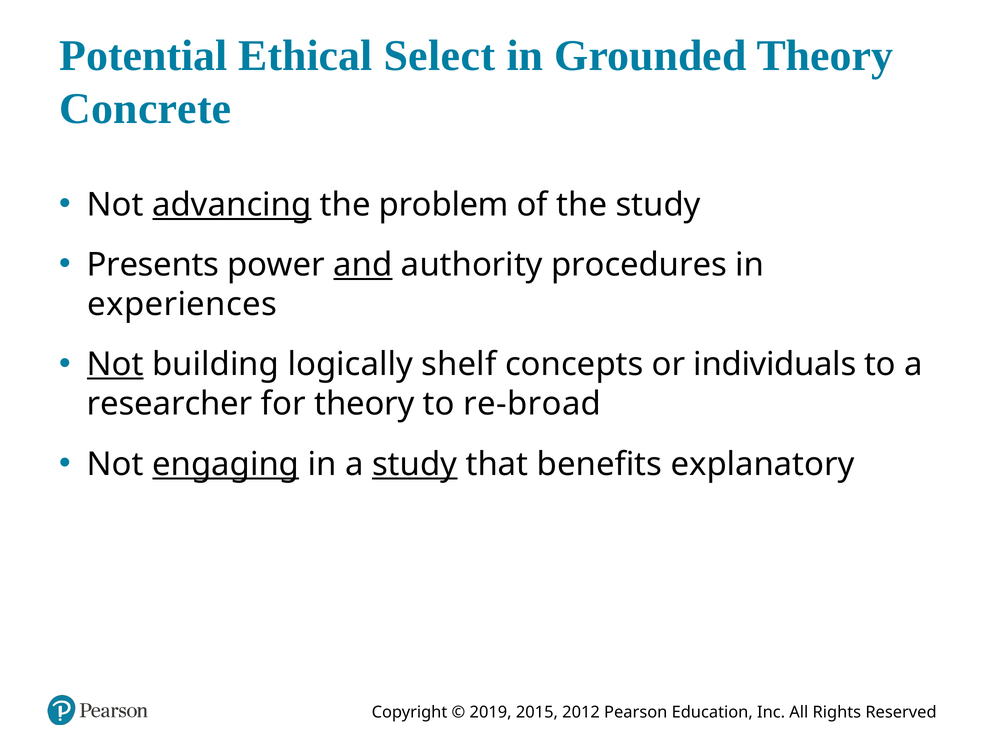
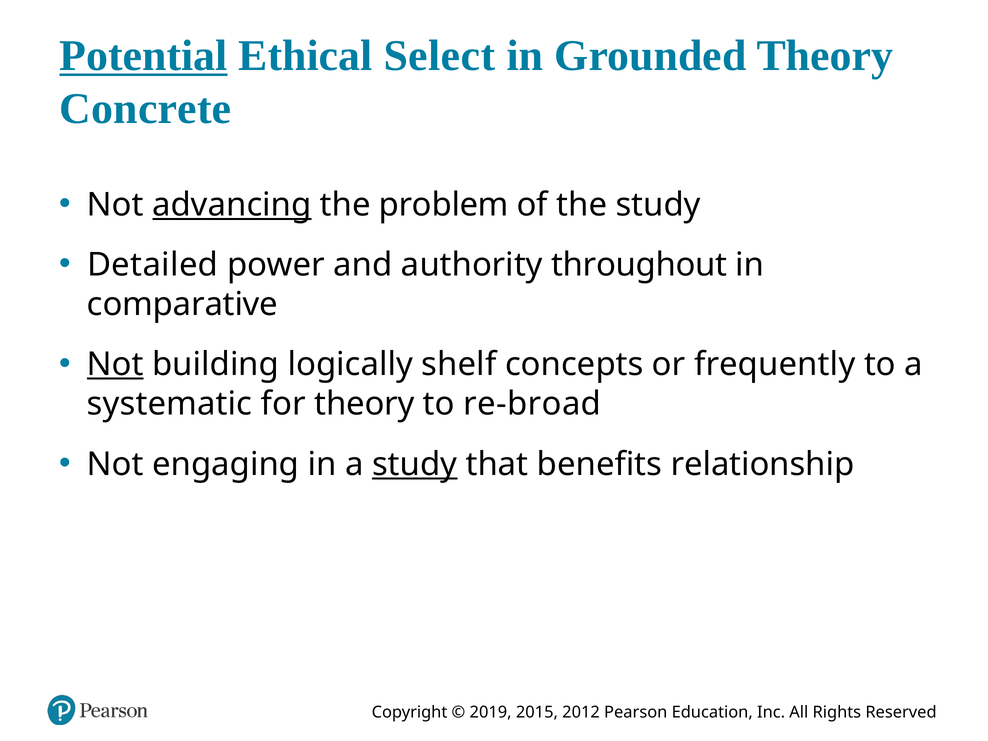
Potential underline: none -> present
Presents: Presents -> Detailed
and underline: present -> none
procedures: procedures -> throughout
experiences: experiences -> comparative
individuals: individuals -> frequently
researcher: researcher -> systematic
engaging underline: present -> none
explanatory: explanatory -> relationship
